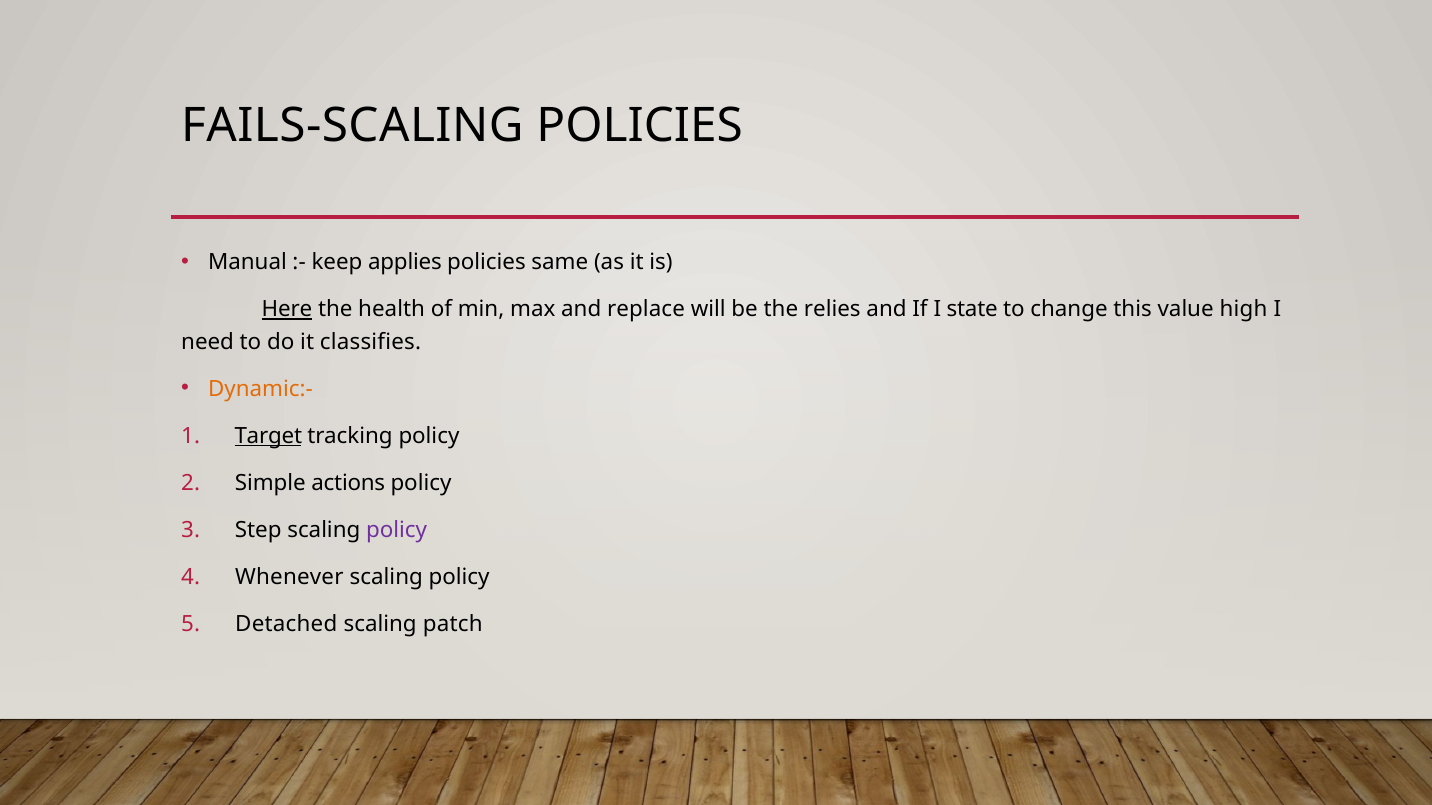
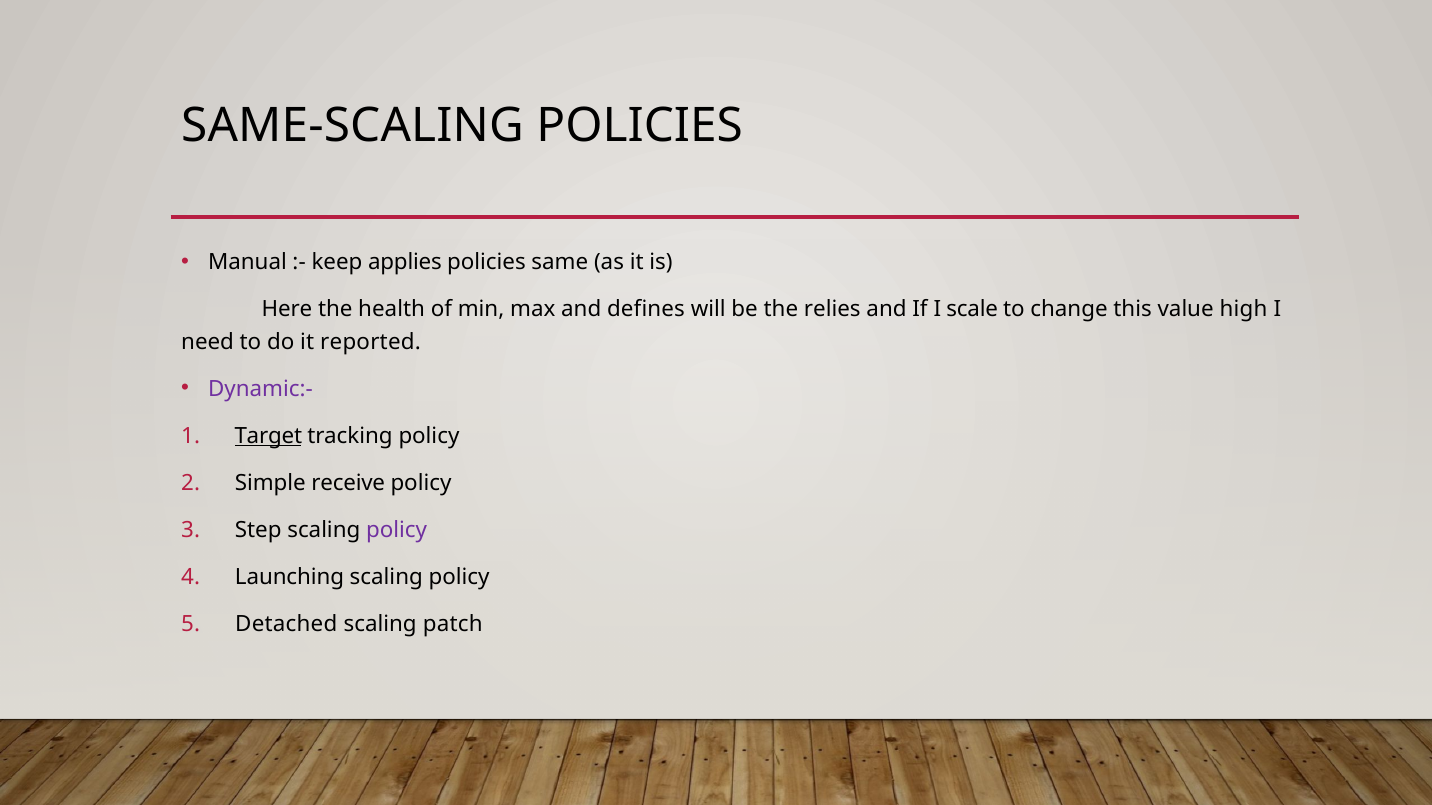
FAILS-SCALING: FAILS-SCALING -> SAME-SCALING
Here underline: present -> none
replace: replace -> defines
state: state -> scale
classifies: classifies -> reported
Dynamic:- colour: orange -> purple
actions: actions -> receive
Whenever: Whenever -> Launching
